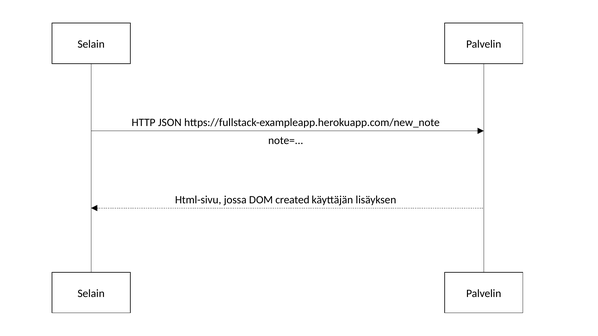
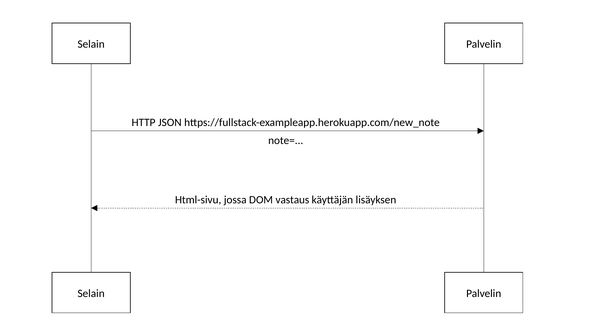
created: created -> vastaus
